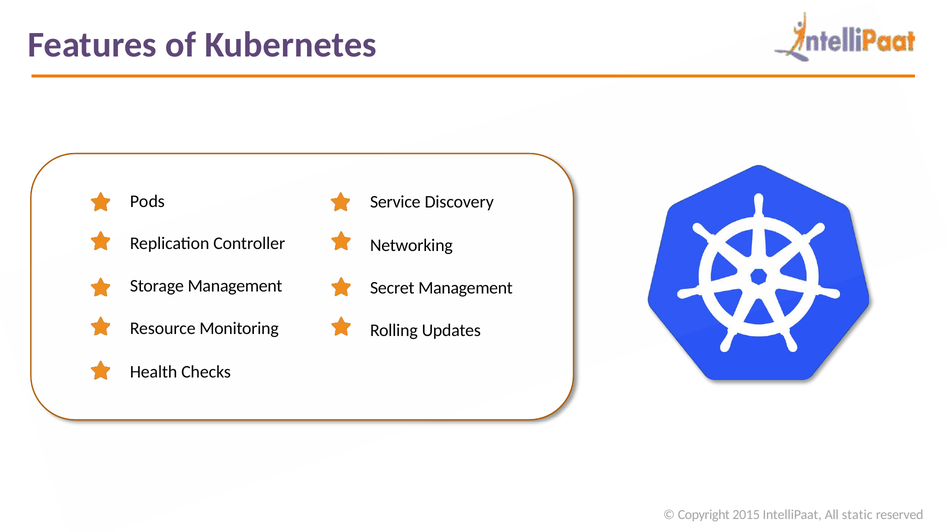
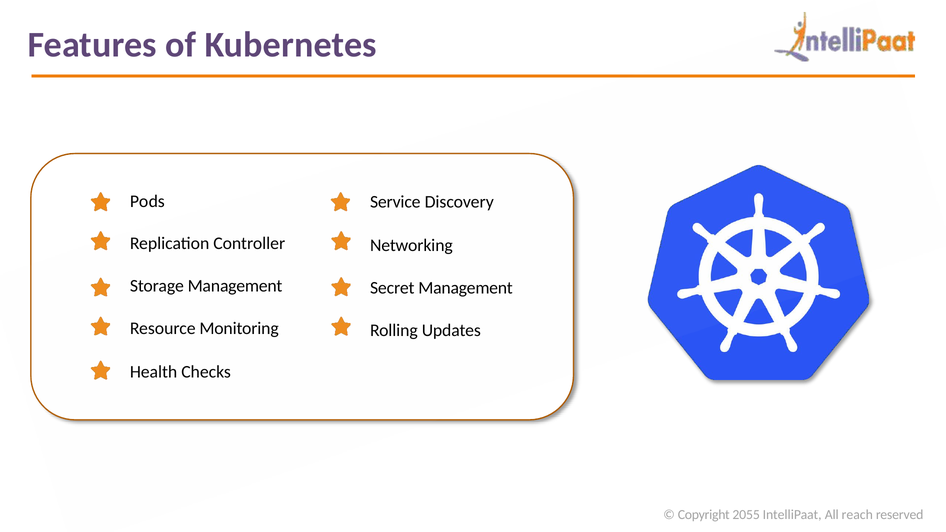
2015: 2015 -> 2055
static: static -> reach
